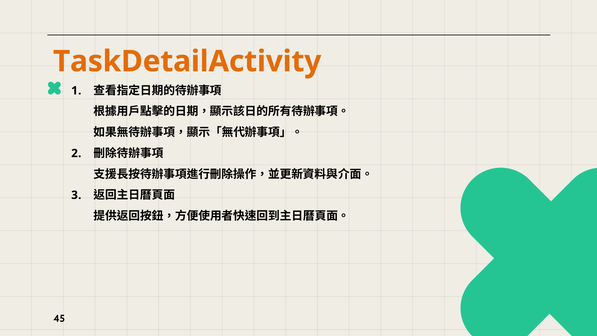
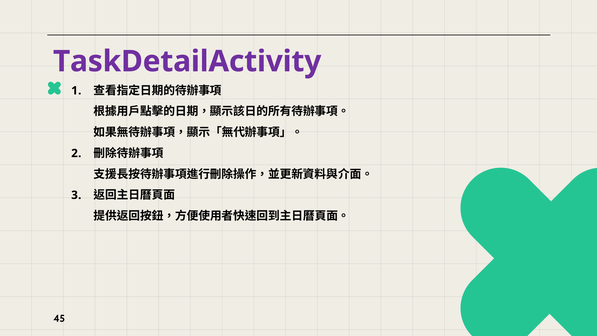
TaskDetailActivity colour: orange -> purple
